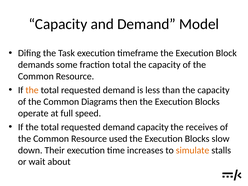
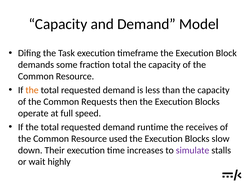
Diagrams: Diagrams -> Requests
demand capacity: capacity -> runtime
simulate colour: orange -> purple
about: about -> highly
